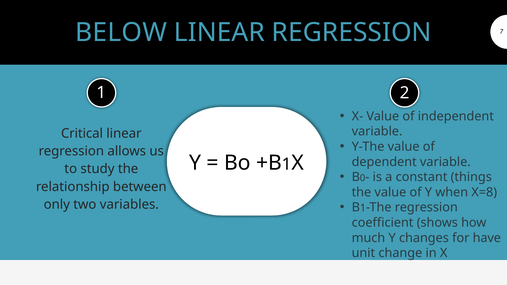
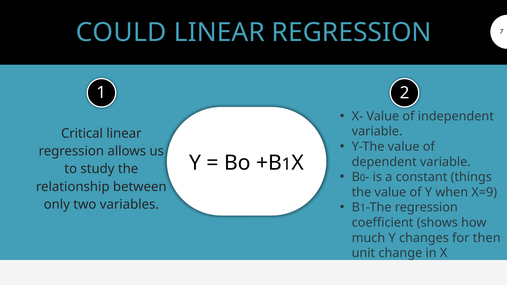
BELOW: BELOW -> COULD
X=8: X=8 -> X=9
have: have -> then
